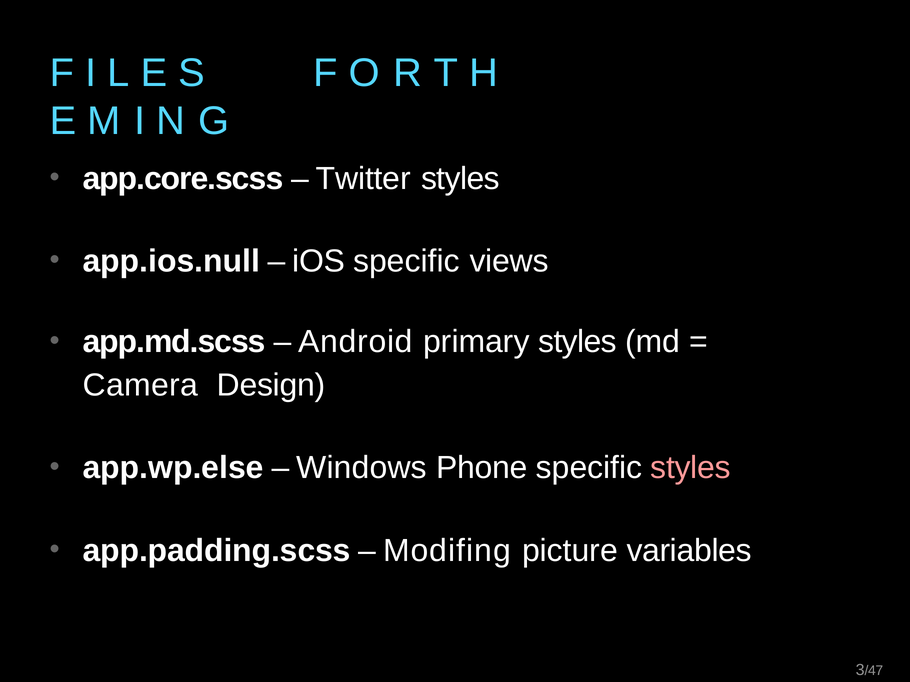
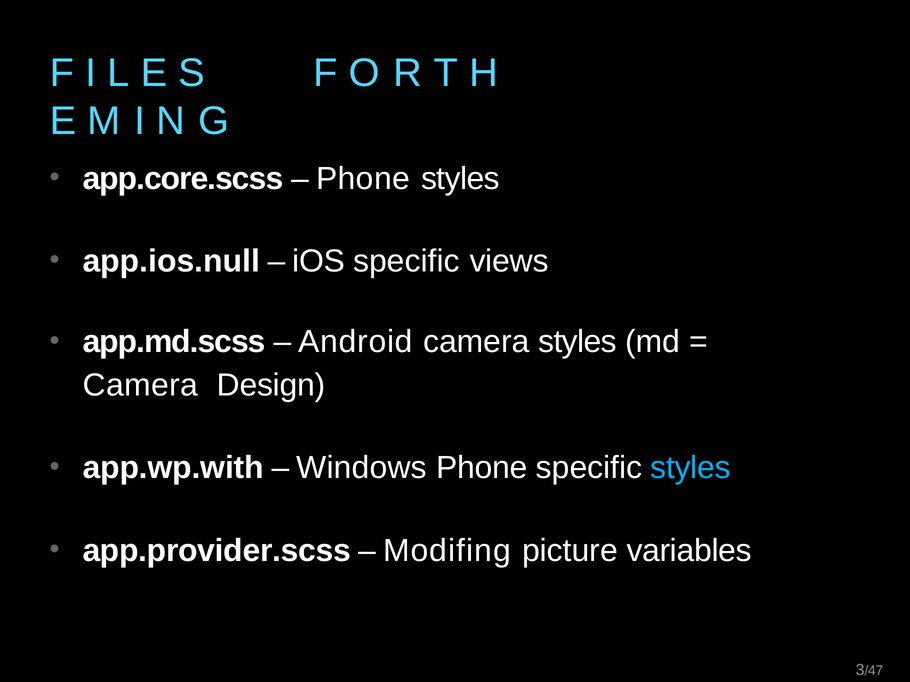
Twitter at (363, 179): Twitter -> Phone
Android primary: primary -> camera
app.wp.else: app.wp.else -> app.wp.with
styles at (690, 468) colour: pink -> light blue
app.padding.scss: app.padding.scss -> app.provider.scss
